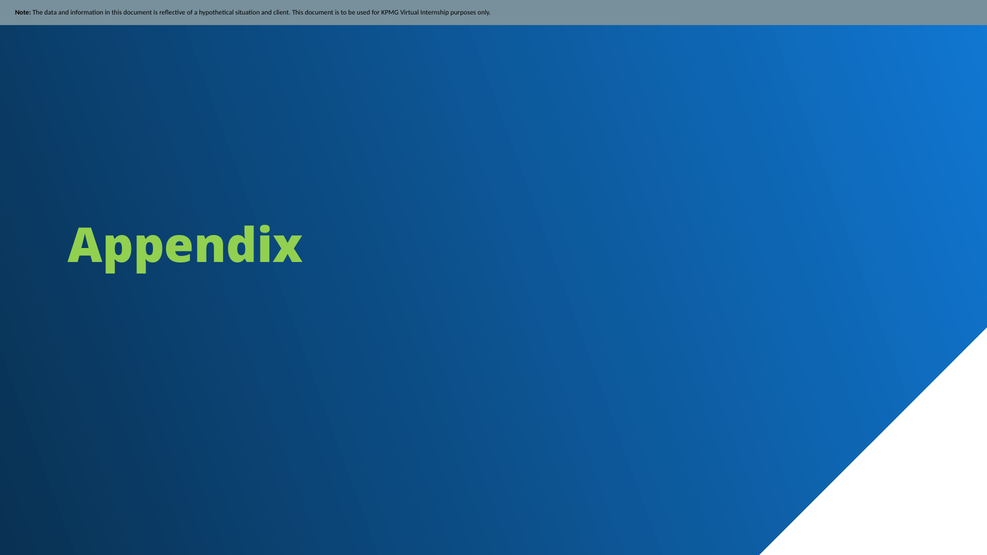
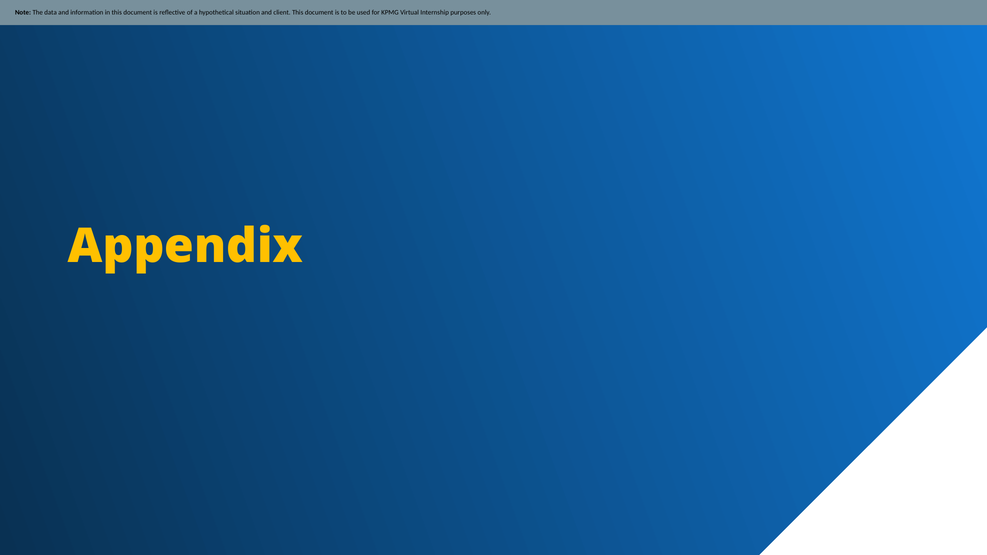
Appendix colour: light green -> yellow
